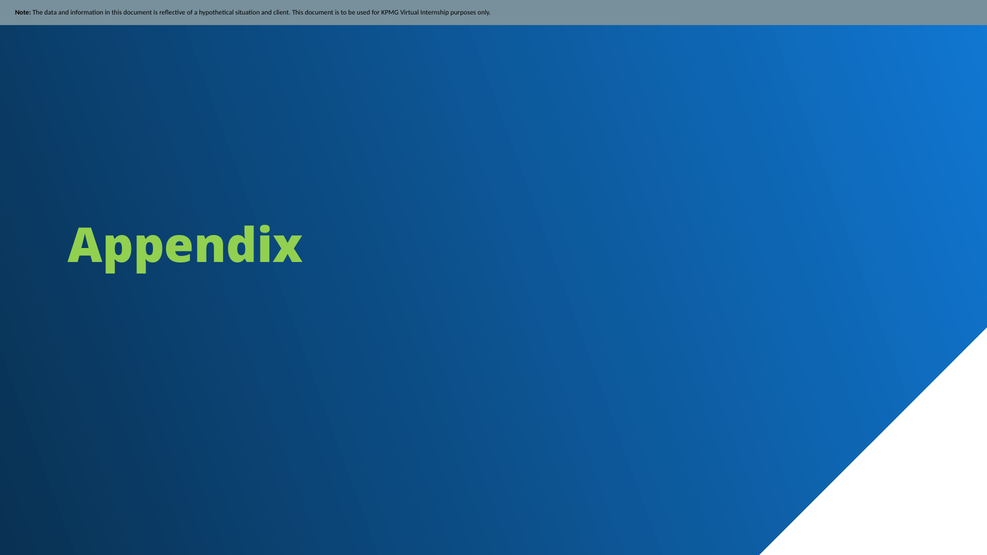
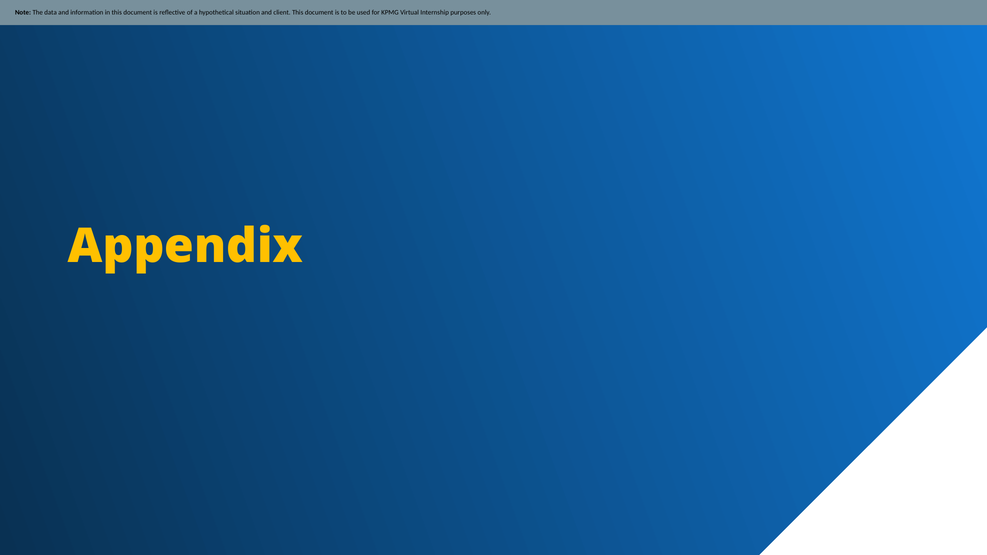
Appendix colour: light green -> yellow
